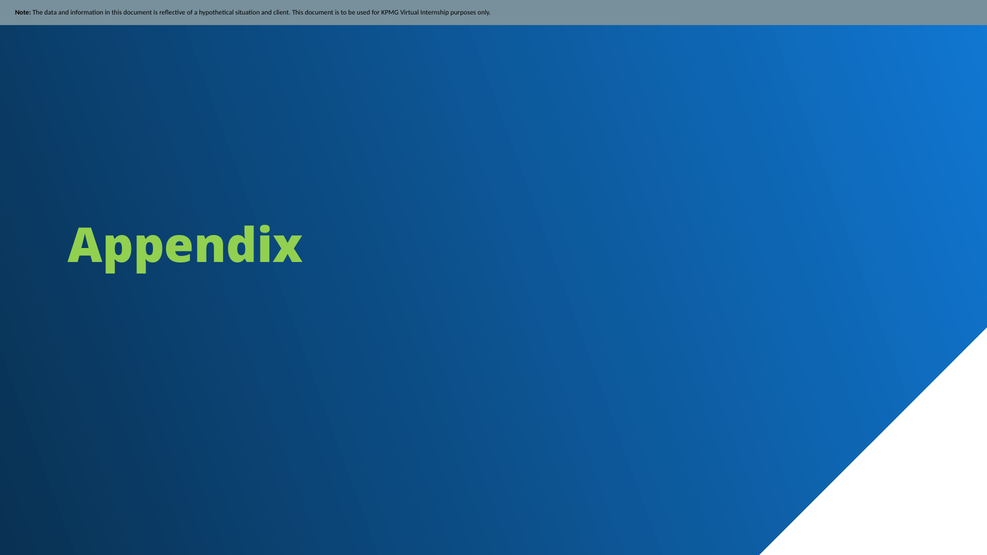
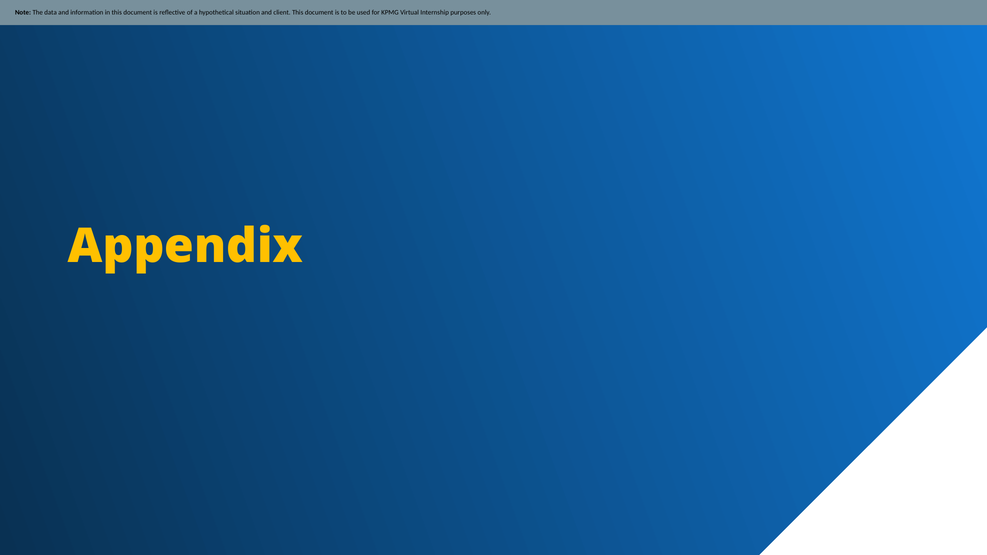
Appendix colour: light green -> yellow
